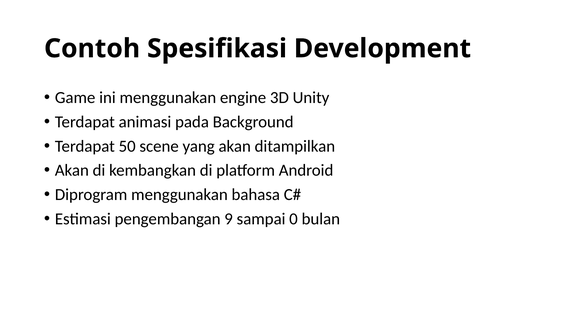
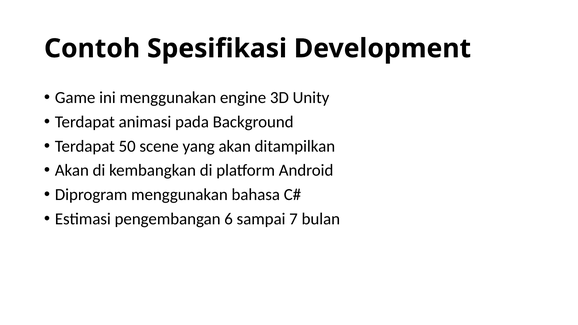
9: 9 -> 6
0: 0 -> 7
